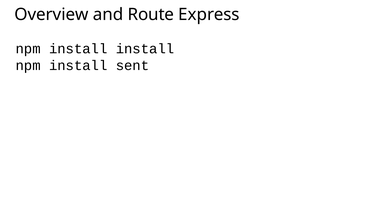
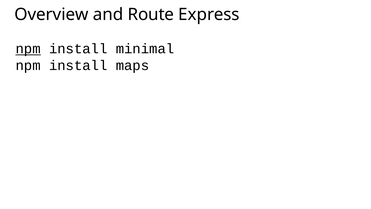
npm at (28, 49) underline: none -> present
install install: install -> minimal
sent: sent -> maps
